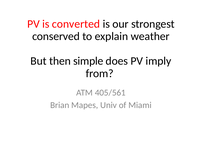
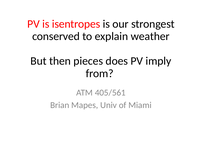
converted: converted -> isentropes
simple: simple -> pieces
